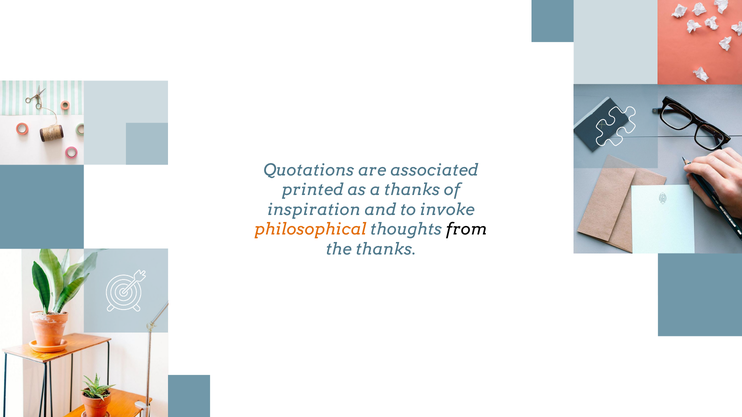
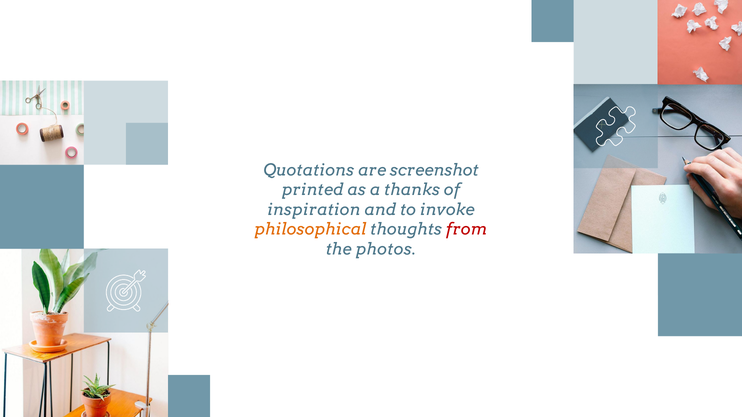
associated: associated -> screenshot
from colour: black -> red
the thanks: thanks -> photos
